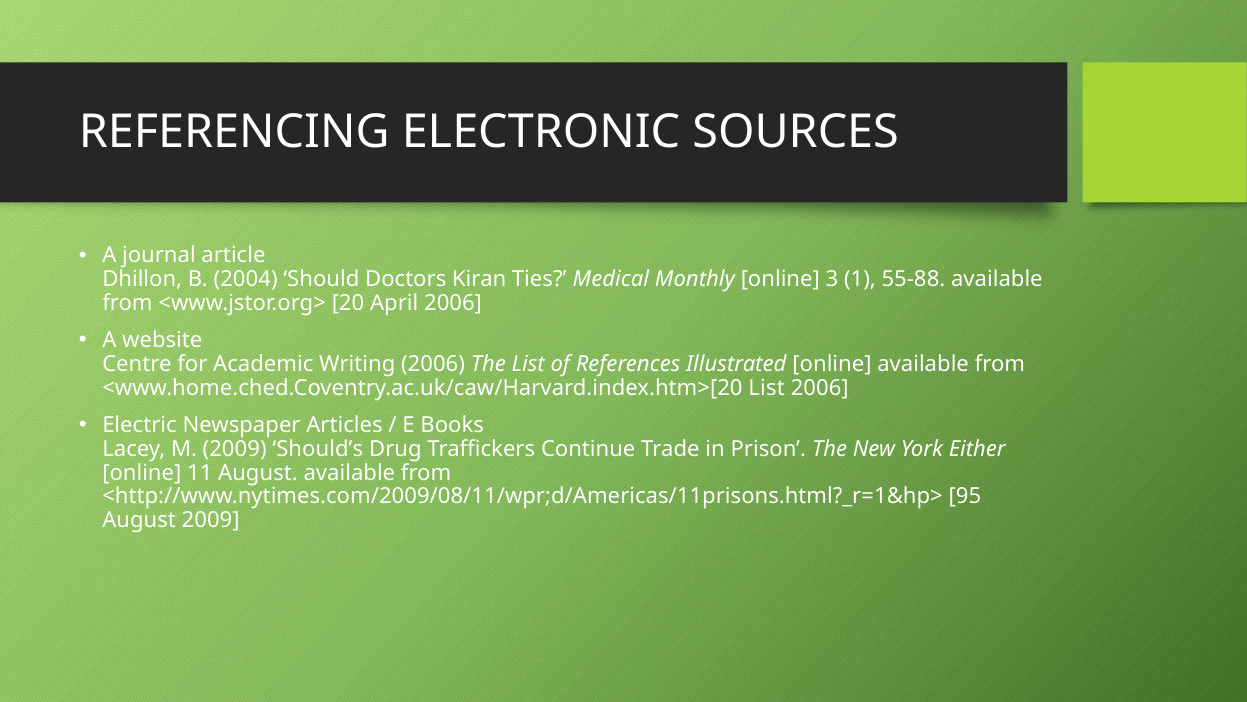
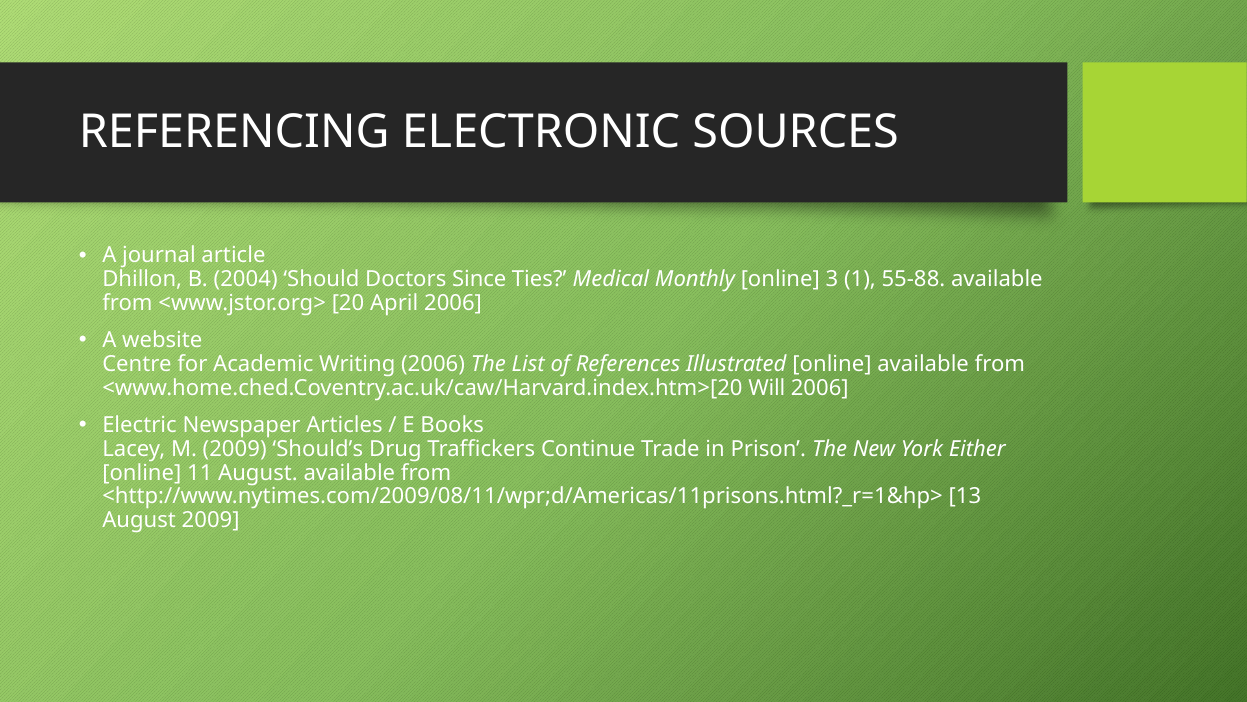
Kiran: Kiran -> Since
<www.home.ched.Coventry.ac.uk/caw/Harvard.index.htm>[20 List: List -> Will
95: 95 -> 13
